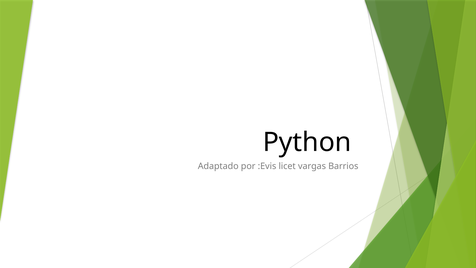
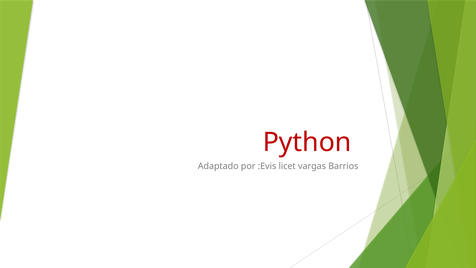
Python colour: black -> red
